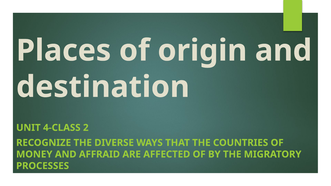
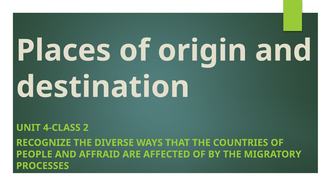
MONEY: MONEY -> PEOPLE
